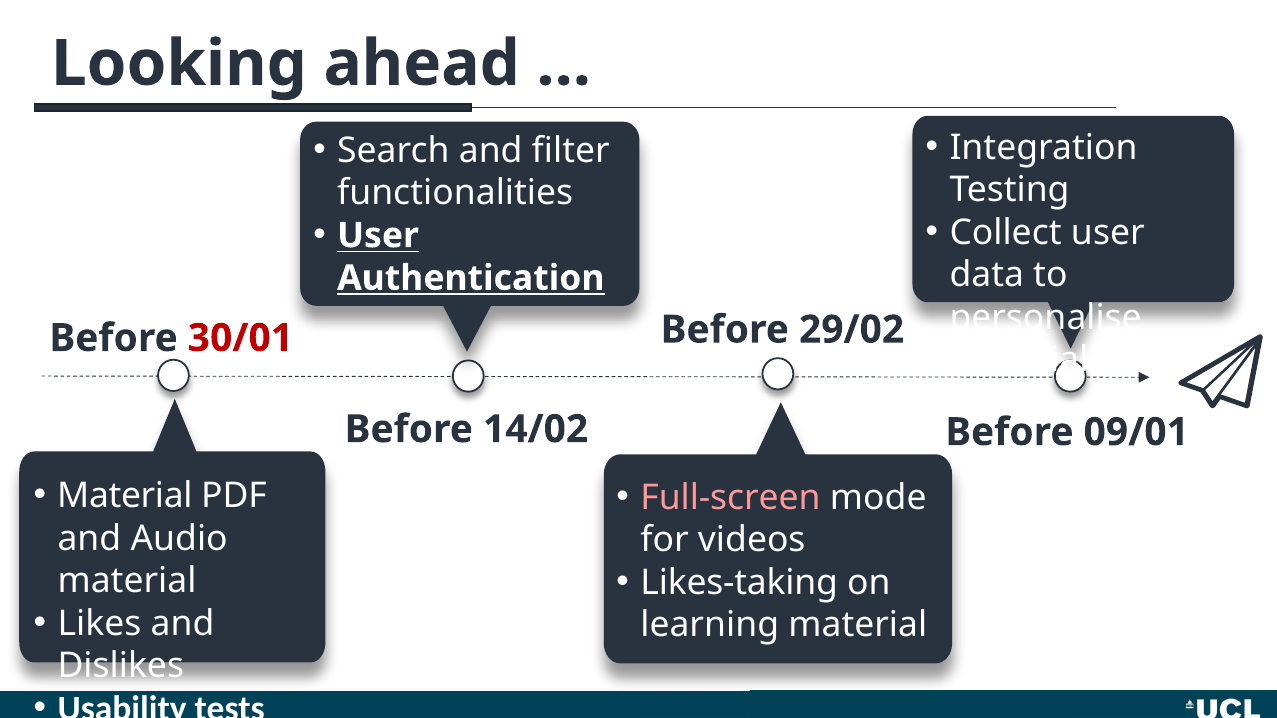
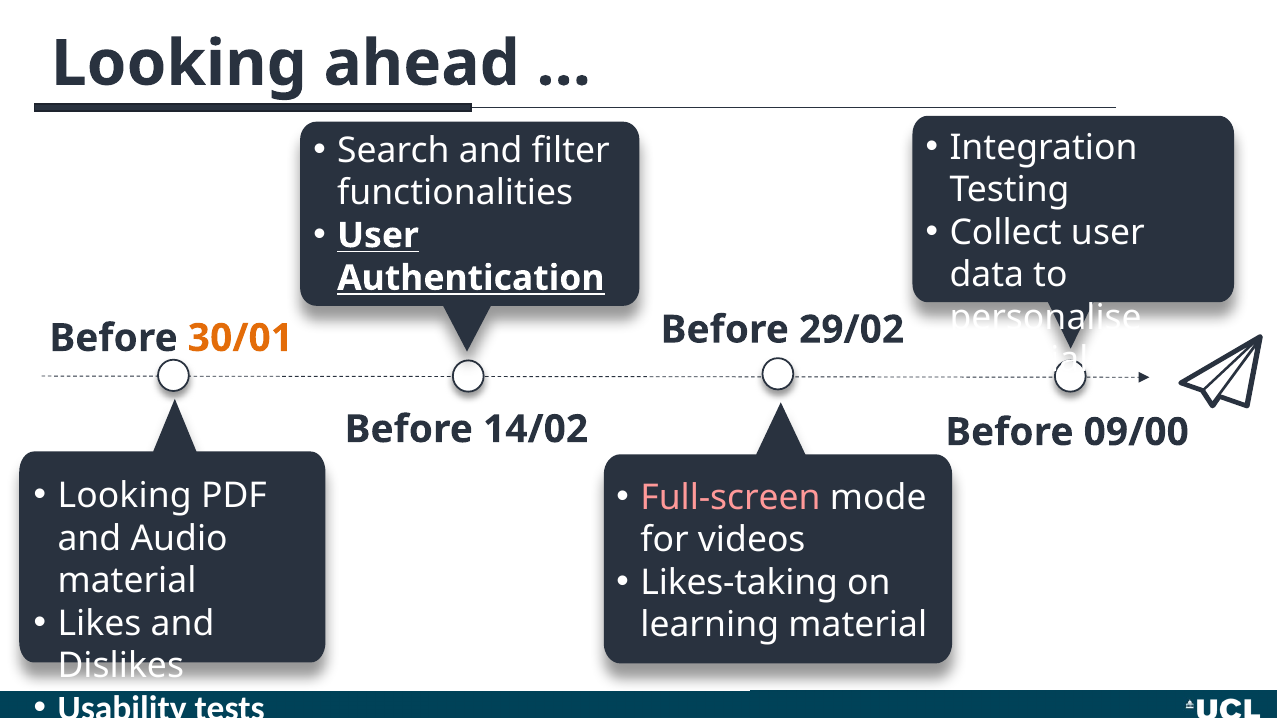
30/01 colour: red -> orange
09/01: 09/01 -> 09/00
Material at (125, 496): Material -> Looking
